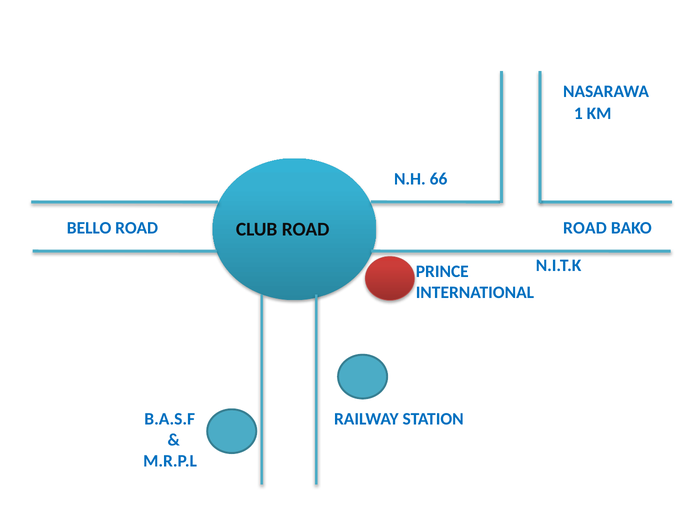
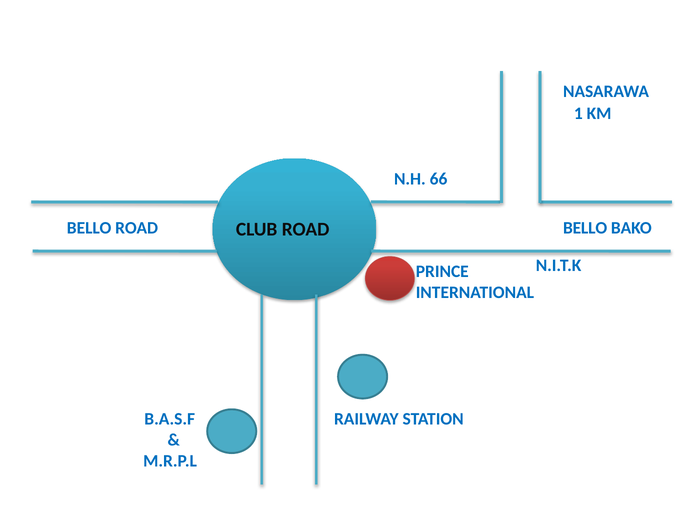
ROAD ROAD: ROAD -> BELLO
